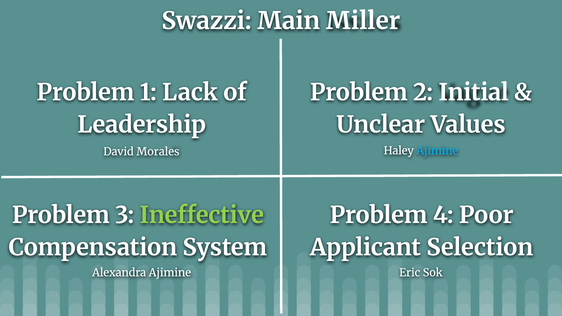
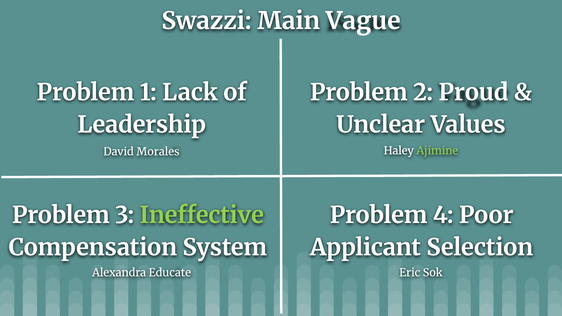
Miller: Miller -> Vague
Initial: Initial -> Proud
Ajimine at (437, 151) colour: light blue -> light green
Alexandra Ajimine: Ajimine -> Educate
